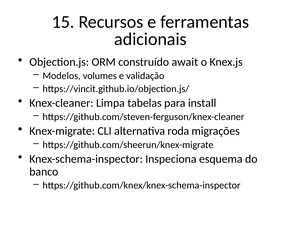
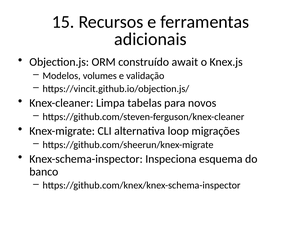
install: install -> novos
roda: roda -> loop
